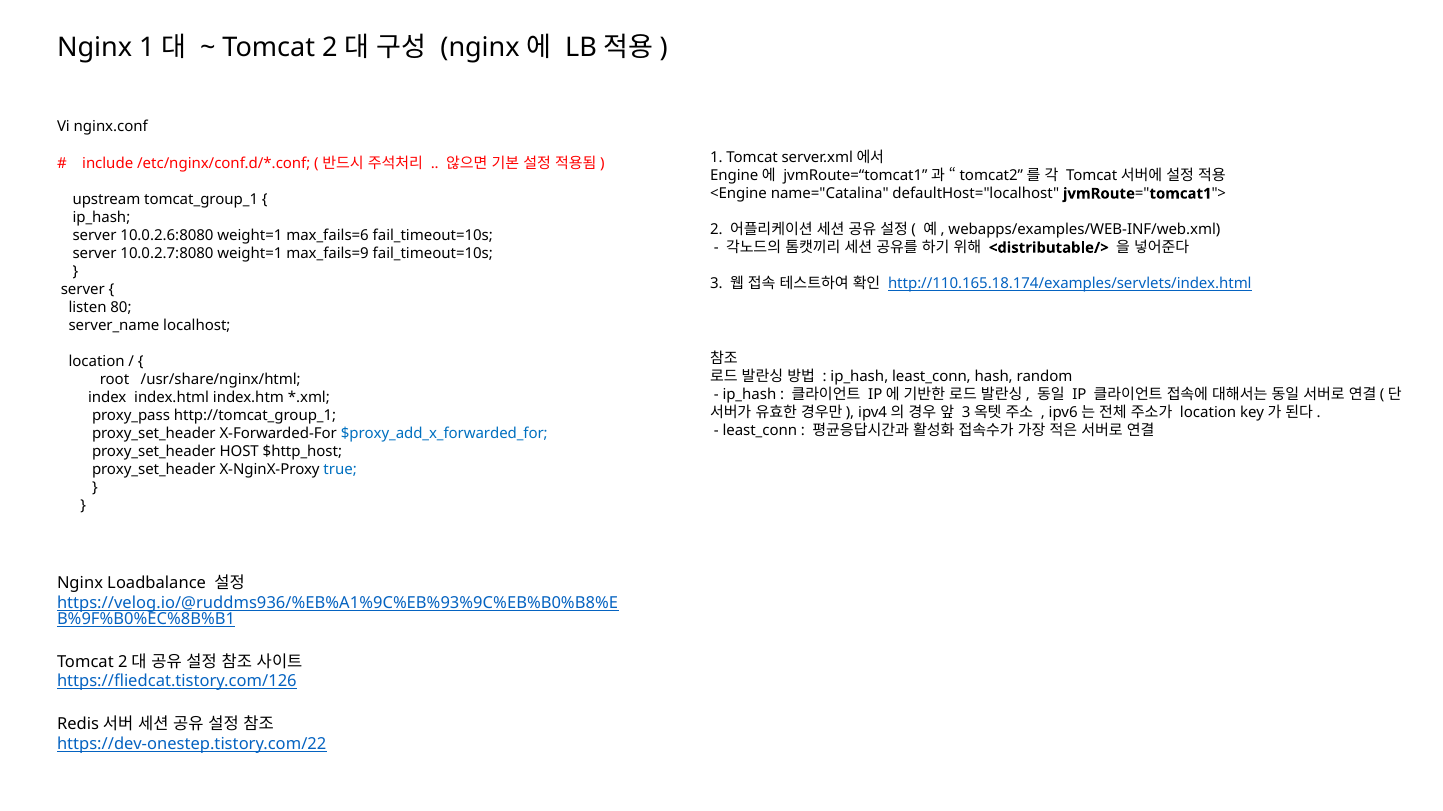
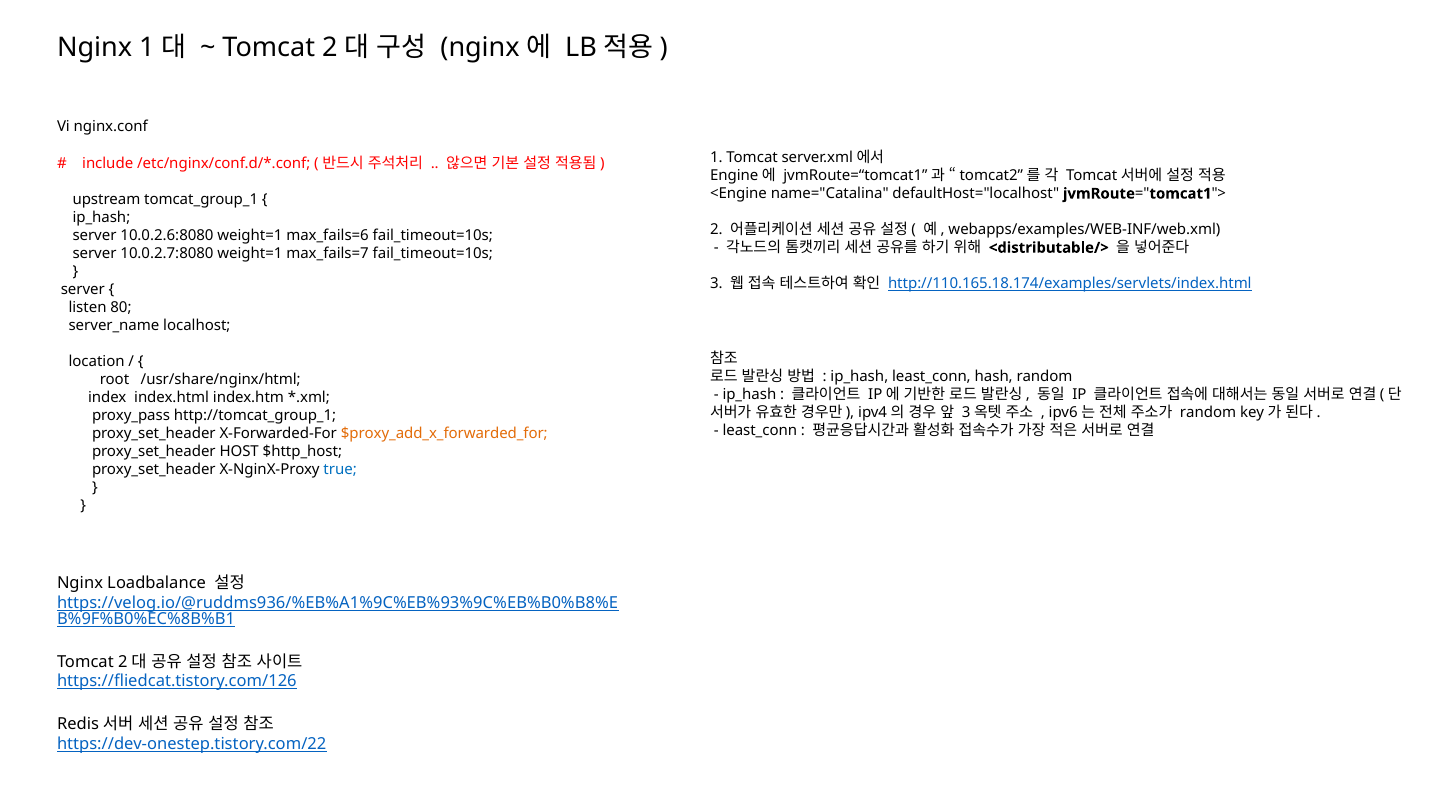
max_fails=9: max_fails=9 -> max_fails=7
location at (1208, 413): location -> random
$proxy_add_x_forwarded_for colour: blue -> orange
